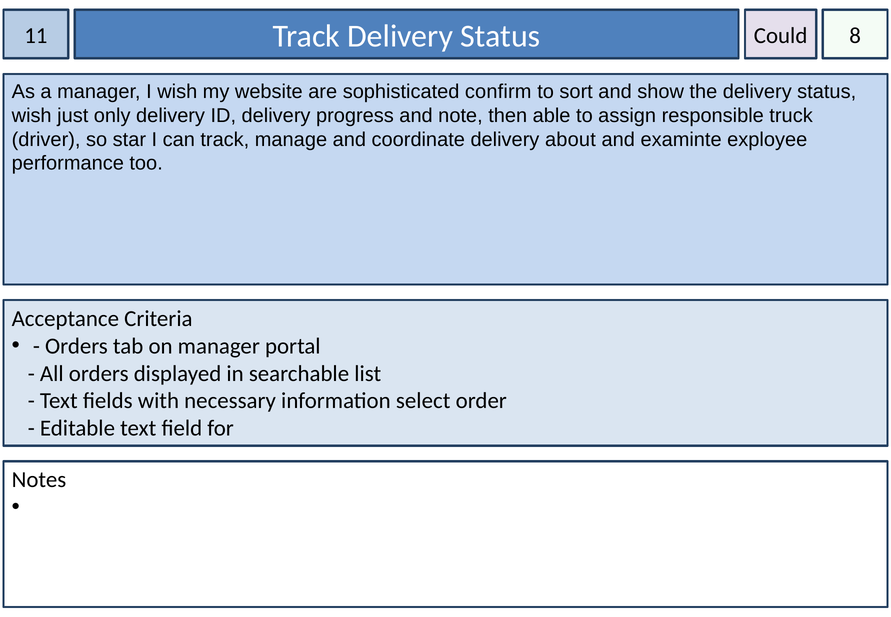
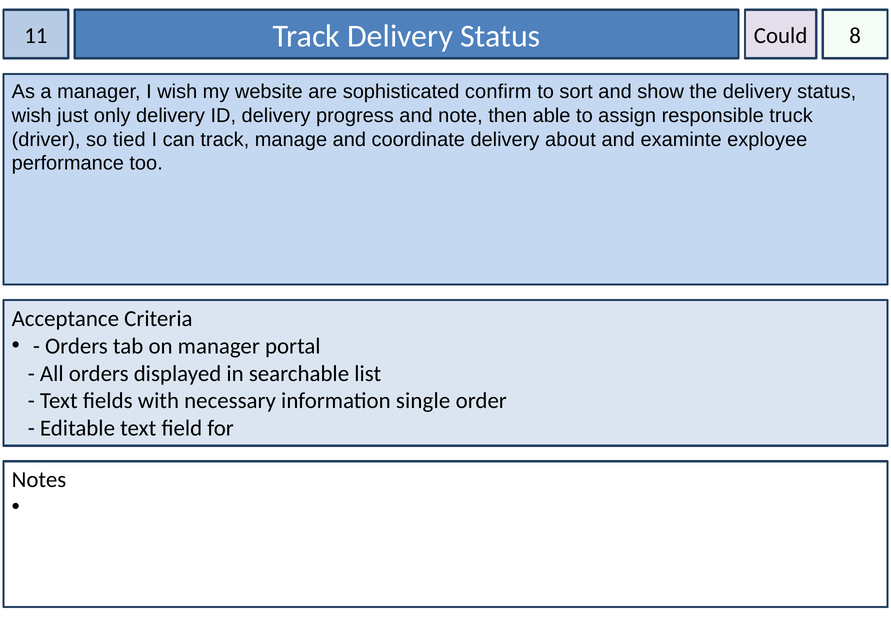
star: star -> tied
select: select -> single
